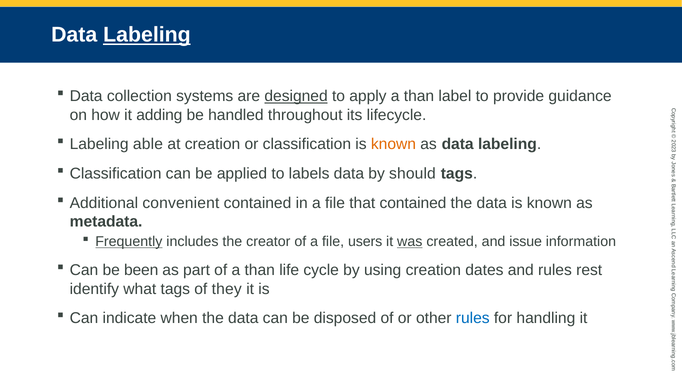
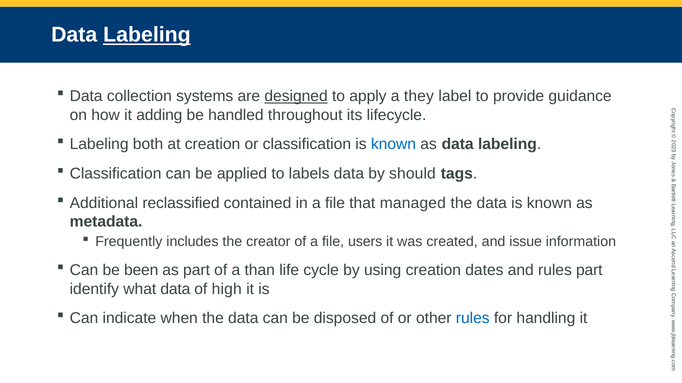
apply a than: than -> they
able: able -> both
known at (393, 145) colour: orange -> blue
convenient: convenient -> reclassified
that contained: contained -> managed
Frequently underline: present -> none
was underline: present -> none
rules rest: rest -> part
what tags: tags -> data
they: they -> high
